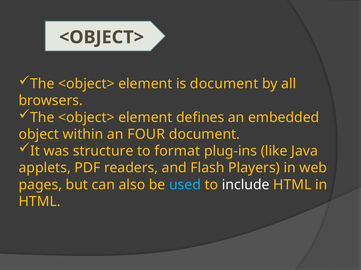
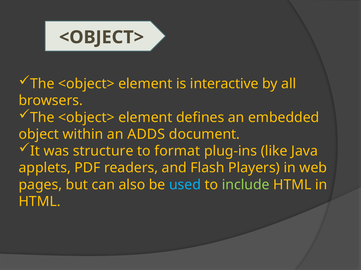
is document: document -> interactive
FOUR: FOUR -> ADDS
include colour: white -> light green
